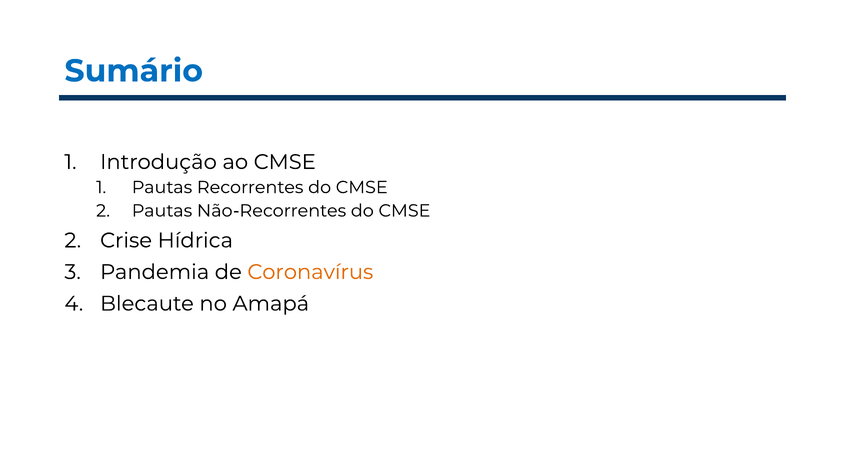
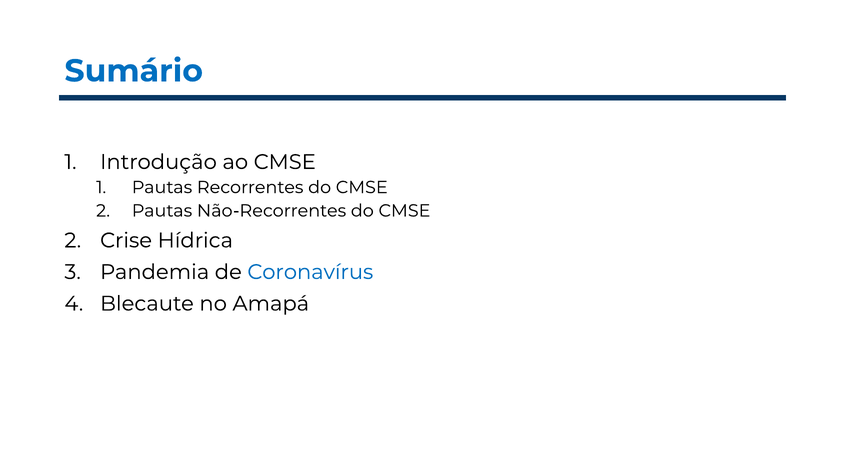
Coronavírus colour: orange -> blue
